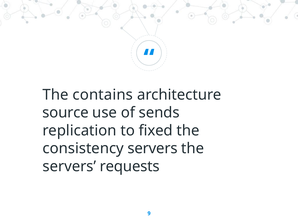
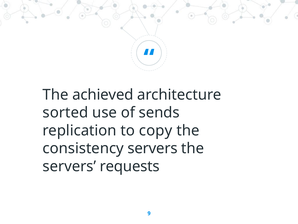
contains: contains -> achieved
source: source -> sorted
fixed: fixed -> copy
